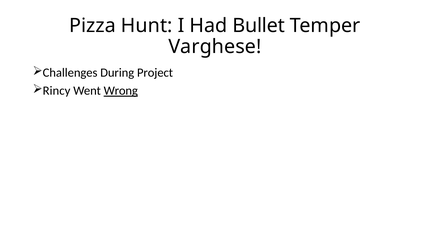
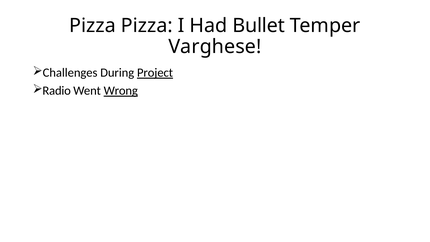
Pizza Hunt: Hunt -> Pizza
Project underline: none -> present
Rincy: Rincy -> Radio
